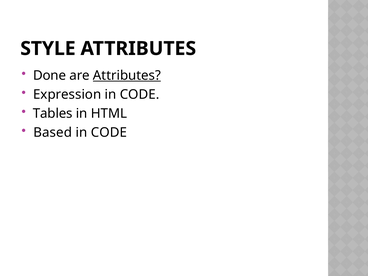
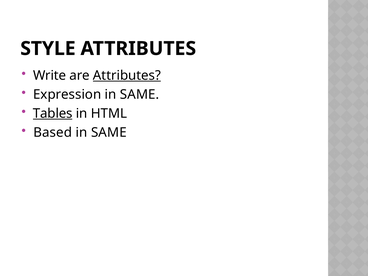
Done: Done -> Write
CODE at (140, 94): CODE -> SAME
Tables underline: none -> present
CODE at (109, 133): CODE -> SAME
